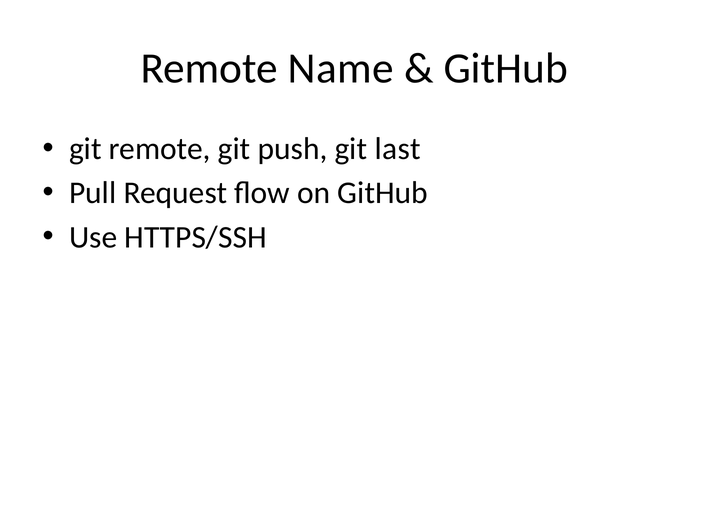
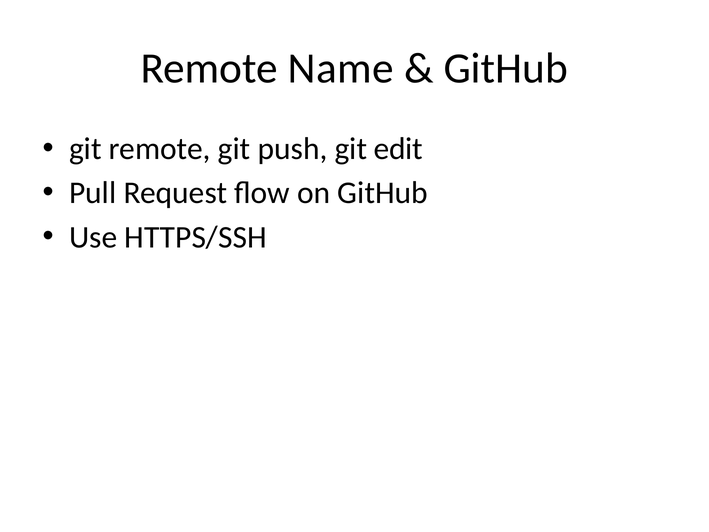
last: last -> edit
